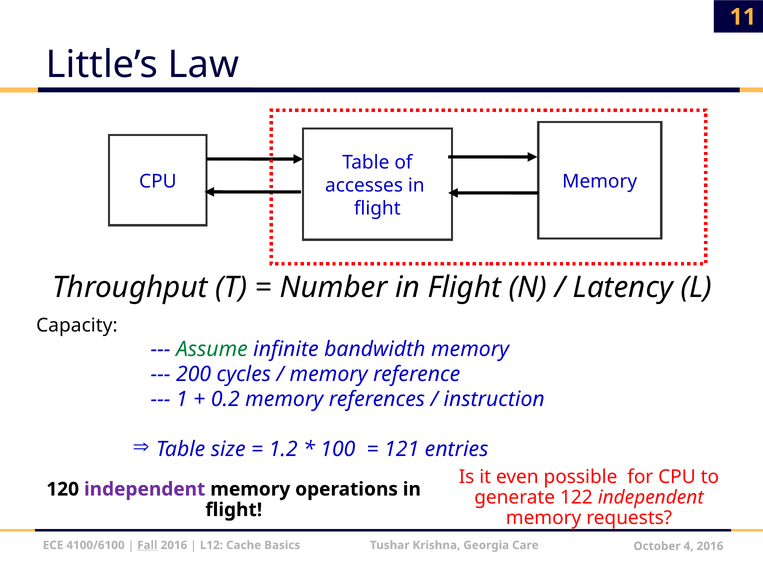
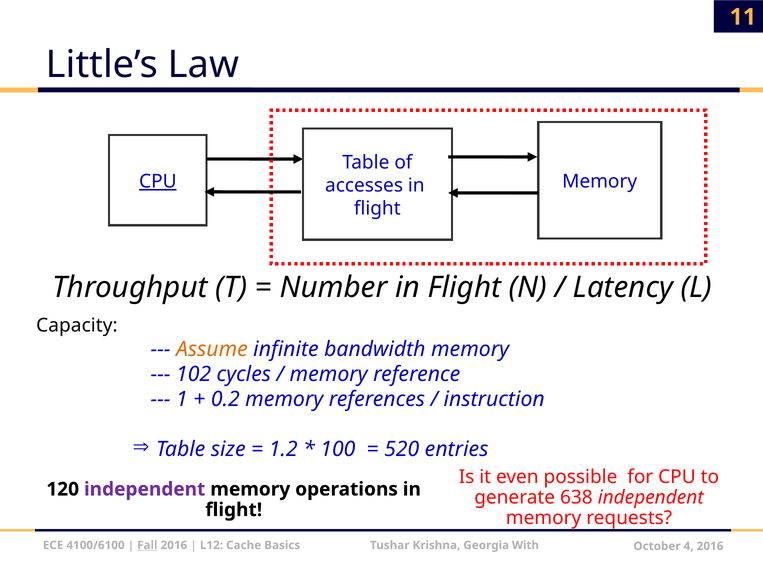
CPU at (158, 182) underline: none -> present
Assume colour: green -> orange
200: 200 -> 102
121: 121 -> 520
122: 122 -> 638
Care: Care -> With
